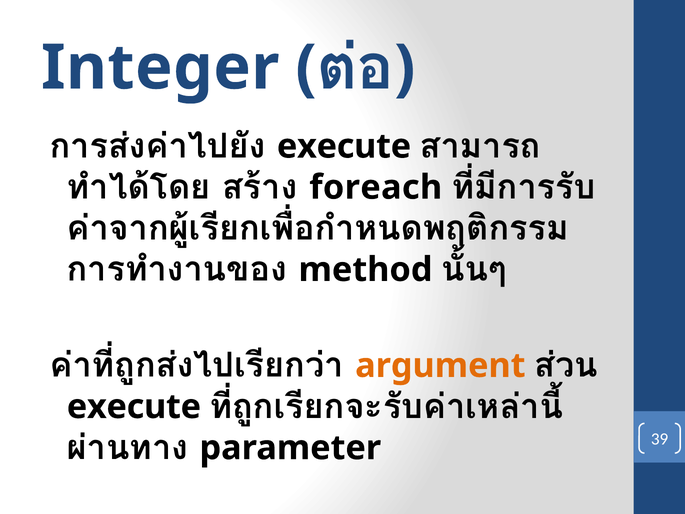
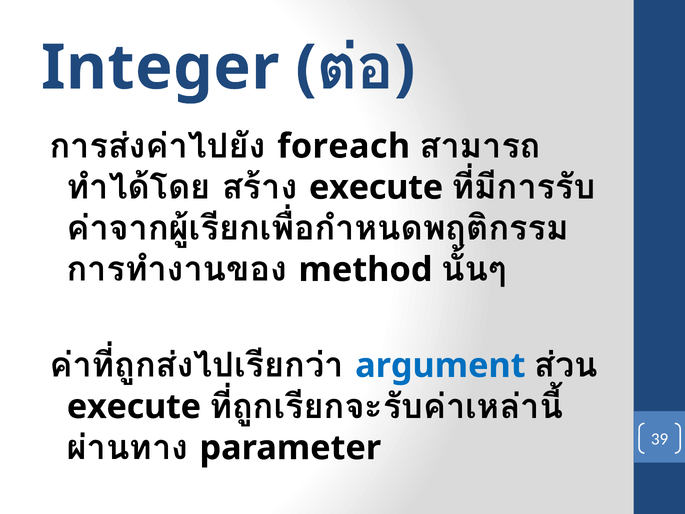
execute at (344, 146): execute -> foreach
foreach at (376, 187): foreach -> execute
argument colour: orange -> blue
